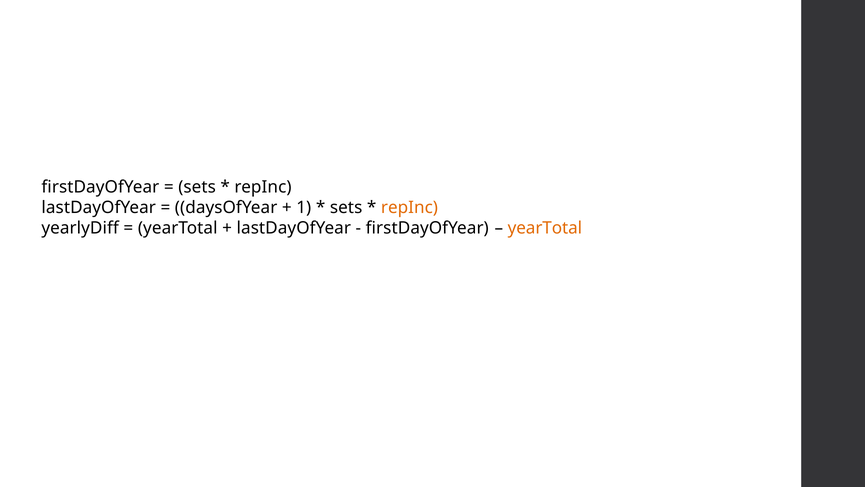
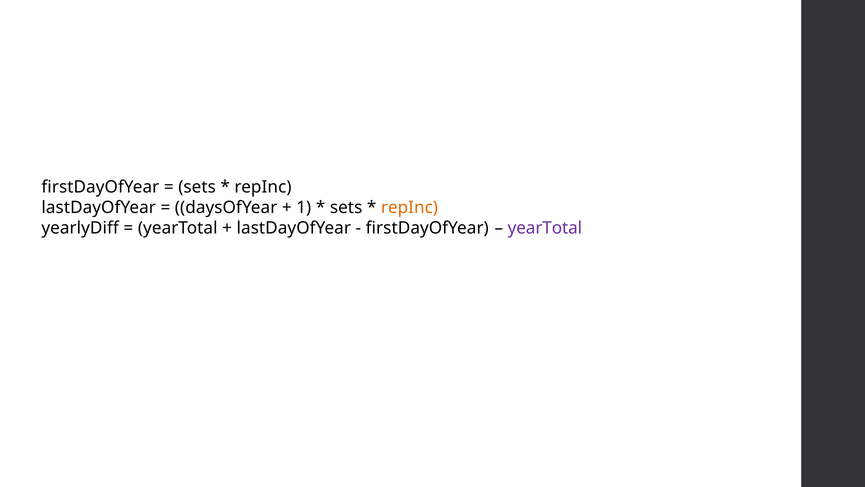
yearTotal at (545, 228) colour: orange -> purple
